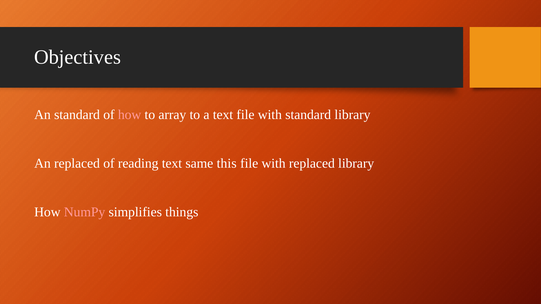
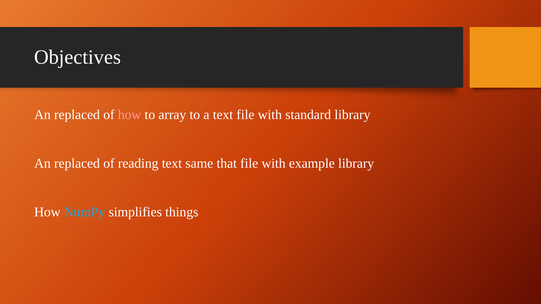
standard at (77, 115): standard -> replaced
this: this -> that
with replaced: replaced -> example
NumPy colour: pink -> light blue
